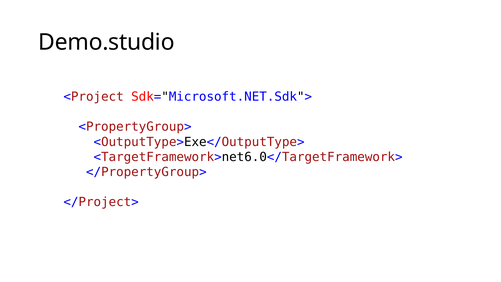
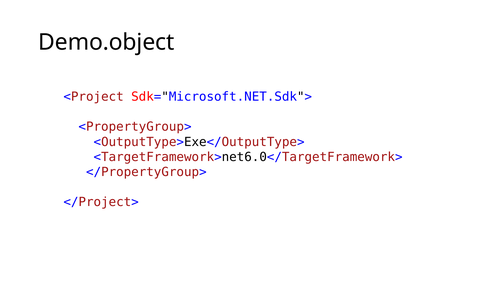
Demo.studio: Demo.studio -> Demo.object
